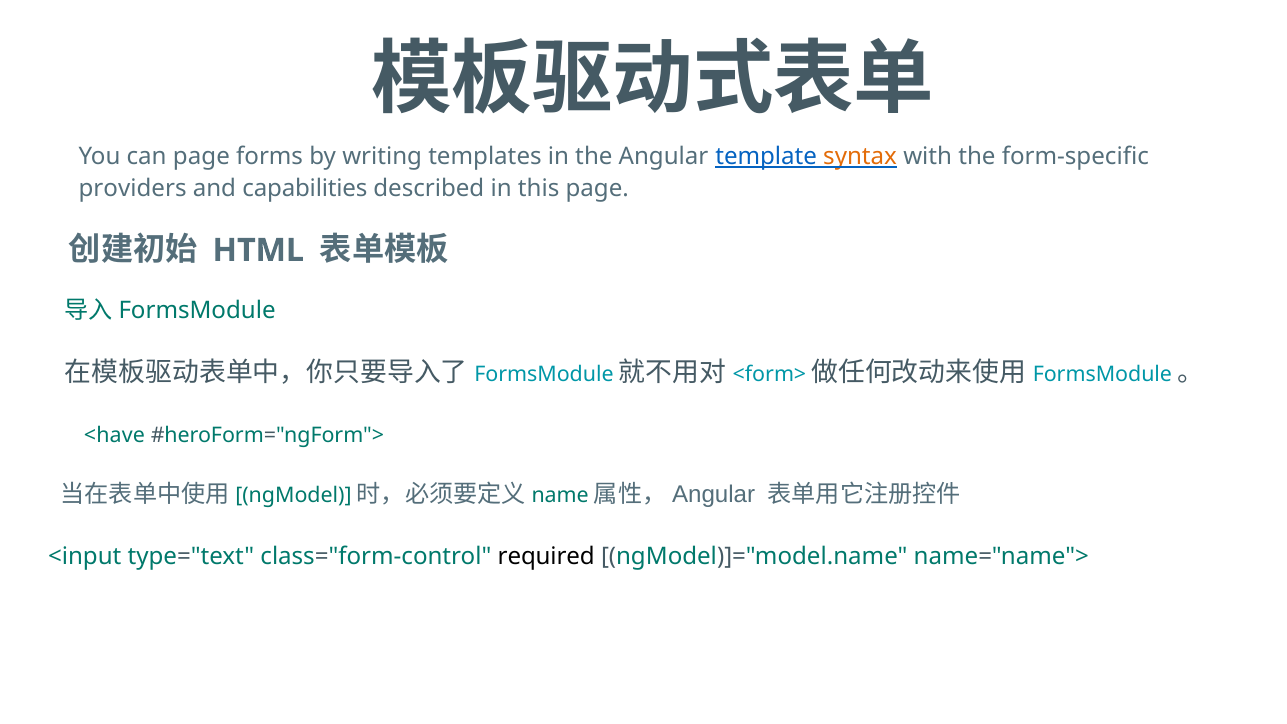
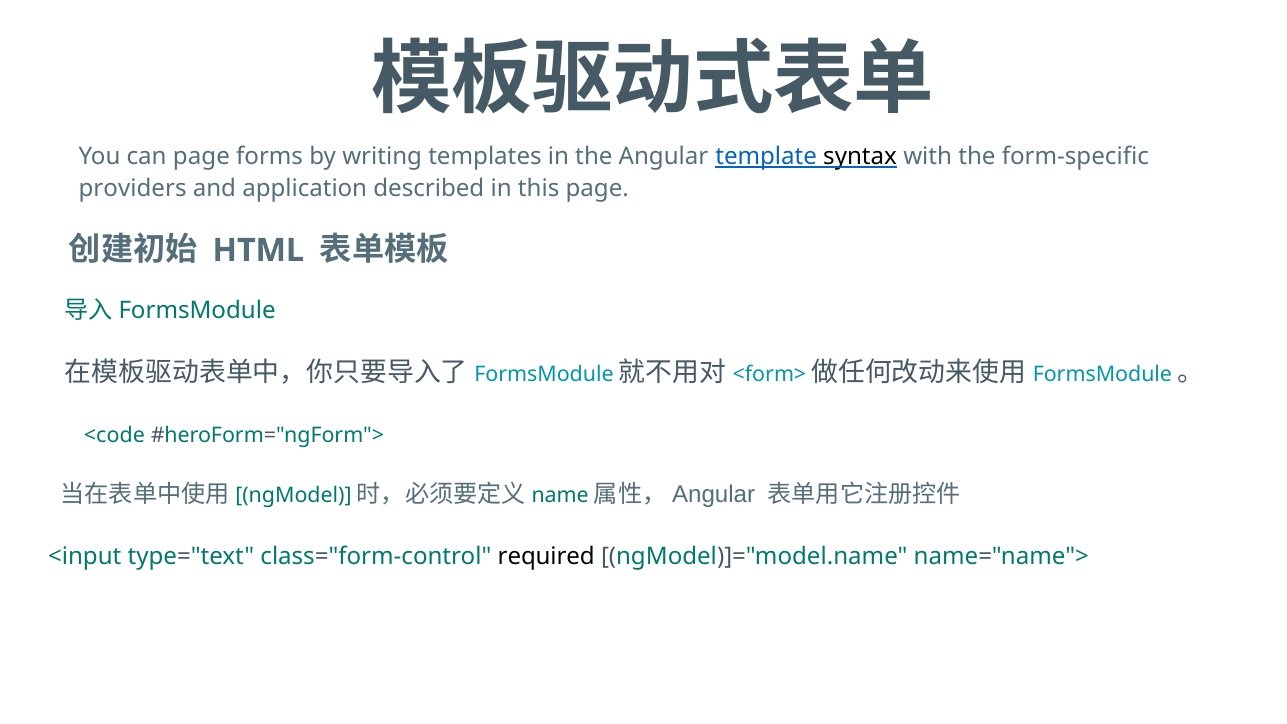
syntax colour: orange -> black
capabilities: capabilities -> application
<have: <have -> <code
